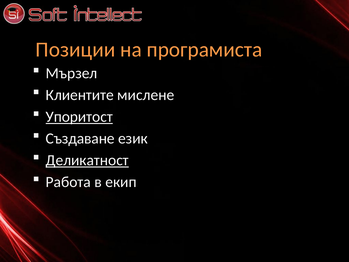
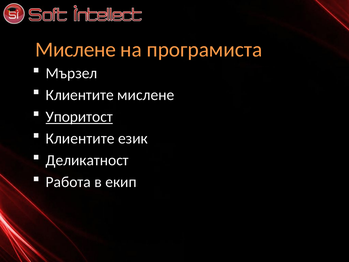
Позиции at (75, 49): Позиции -> Мислене
Създаване at (80, 138): Създаване -> Клиентите
Деликатност underline: present -> none
